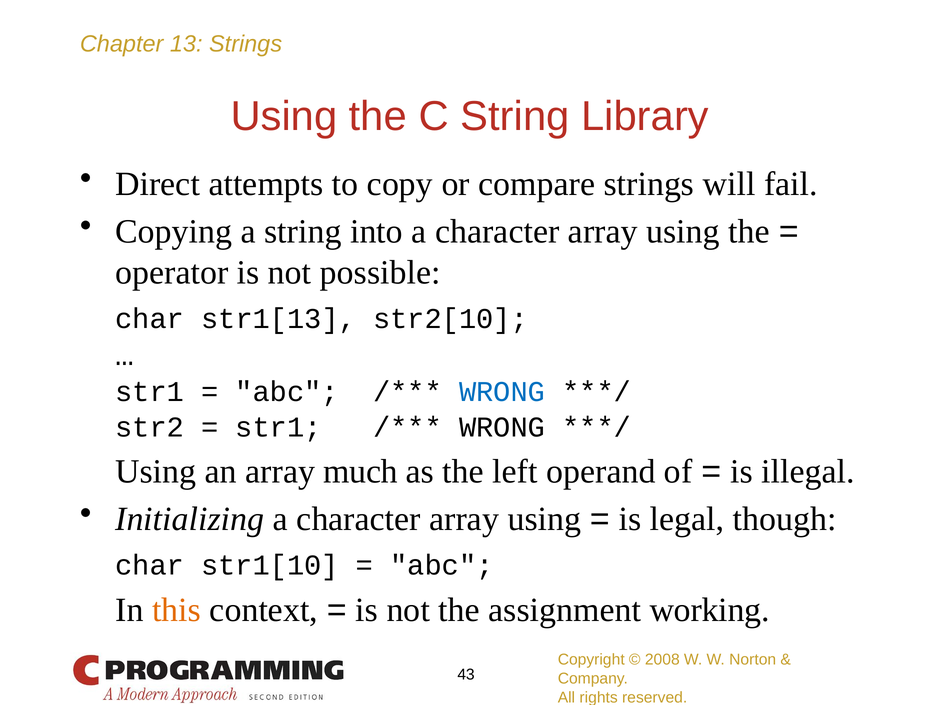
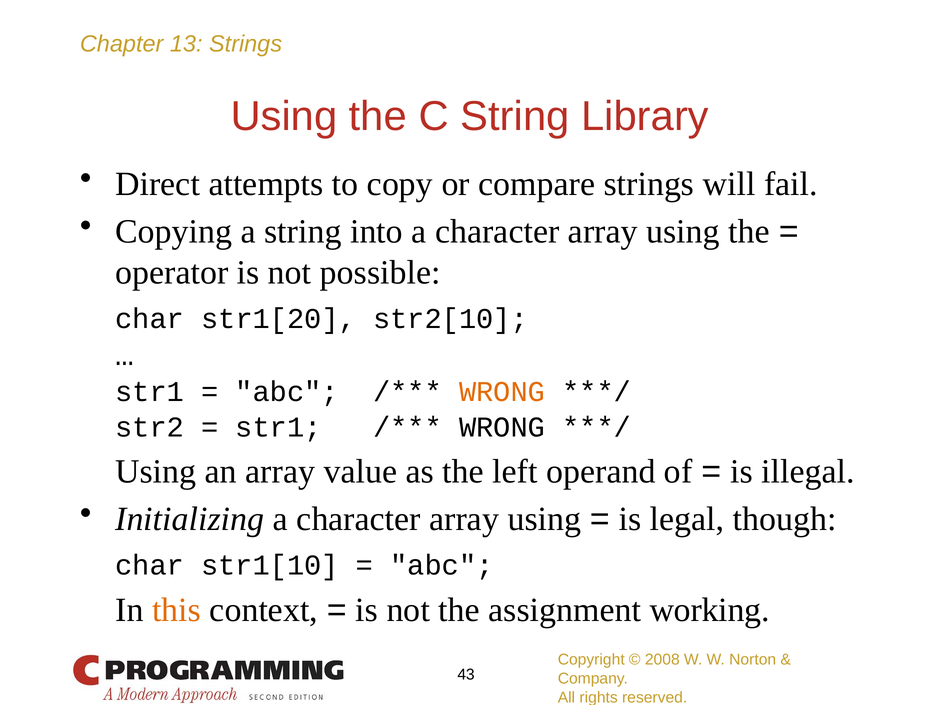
str1[13: str1[13 -> str1[20
WRONG at (502, 392) colour: blue -> orange
much: much -> value
